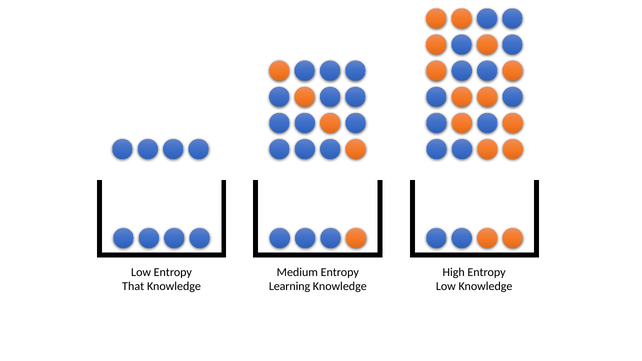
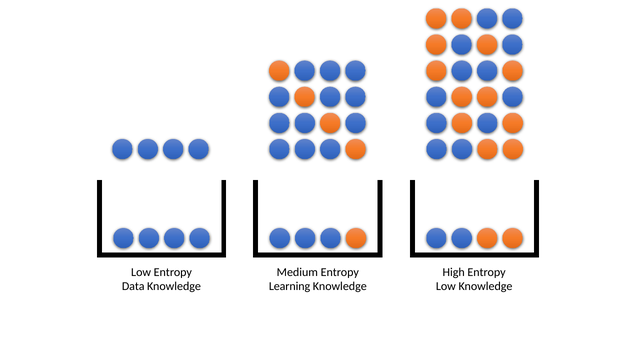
That: That -> Data
